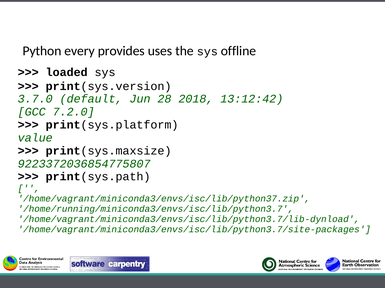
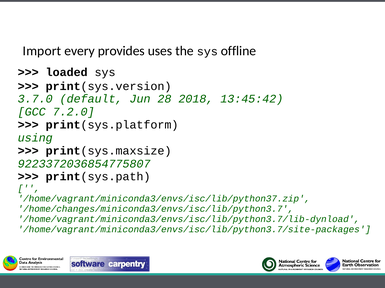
Python: Python -> Import
13:12:42: 13:12:42 -> 13:45:42
value: value -> using
/home/running/miniconda3/envs/isc/lib/python3.7: /home/running/miniconda3/envs/isc/lib/python3.7 -> /home/changes/miniconda3/envs/isc/lib/python3.7
